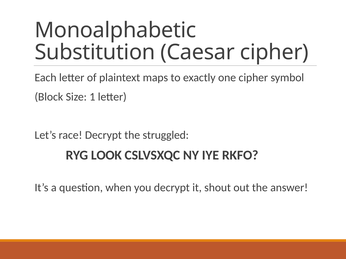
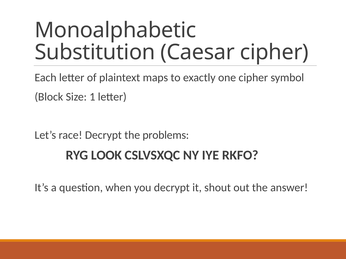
struggled: struggled -> problems
